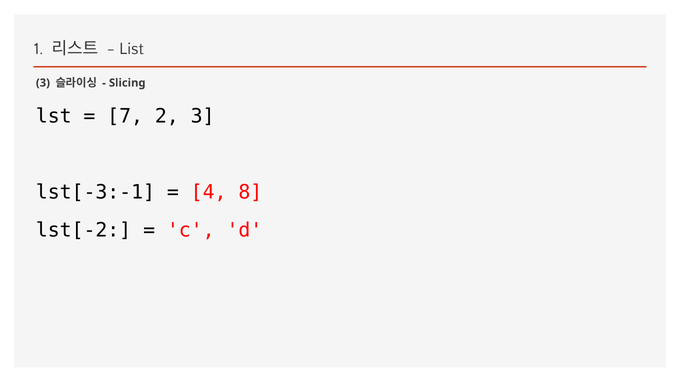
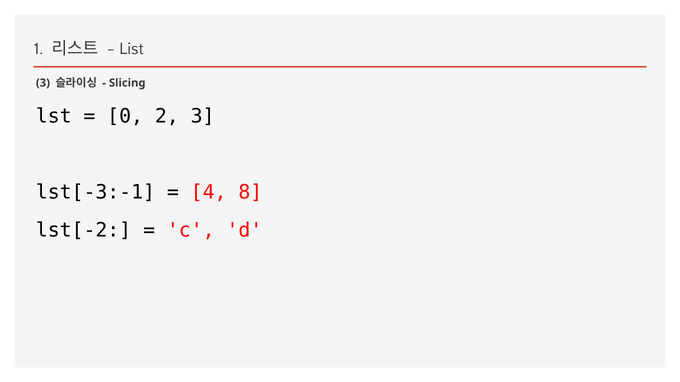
7: 7 -> 0
